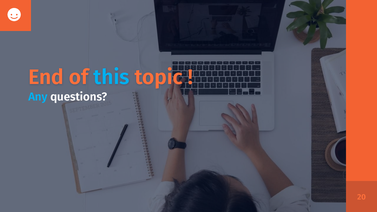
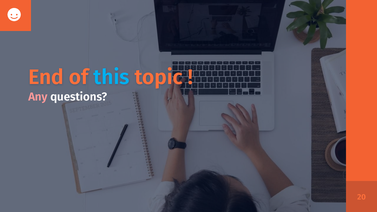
Any colour: light blue -> pink
